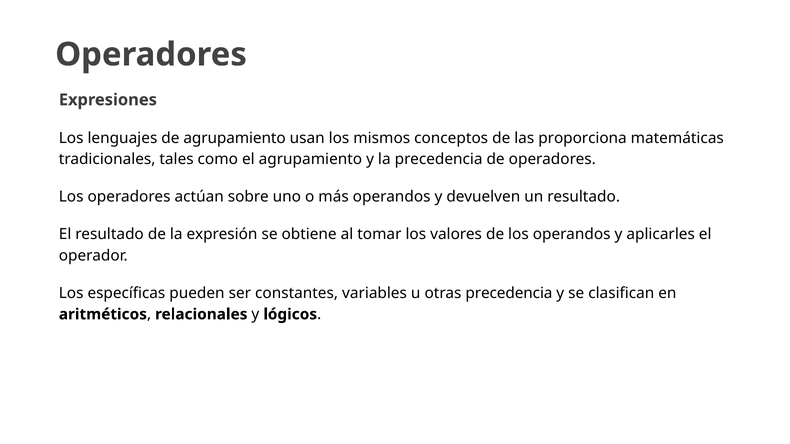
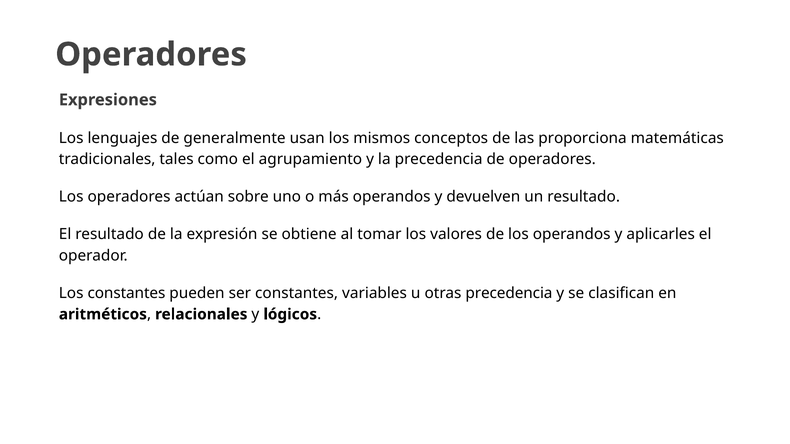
de agrupamiento: agrupamiento -> generalmente
Los específicas: específicas -> constantes
